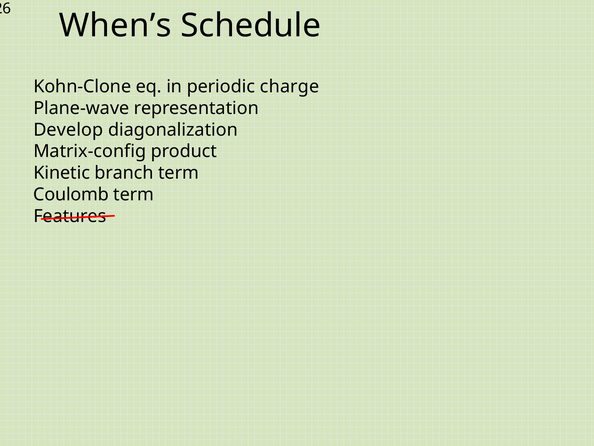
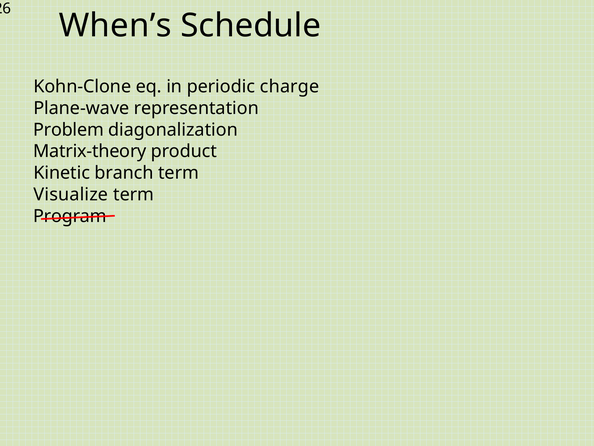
Develop: Develop -> Problem
Matrix-config: Matrix-config -> Matrix-theory
Coulomb: Coulomb -> Visualize
Features: Features -> Program
